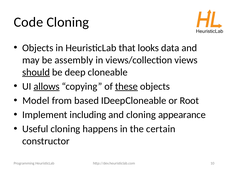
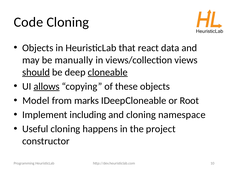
looks: looks -> react
assembly: assembly -> manually
cloneable underline: none -> present
these underline: present -> none
based: based -> marks
appearance: appearance -> namespace
certain: certain -> project
